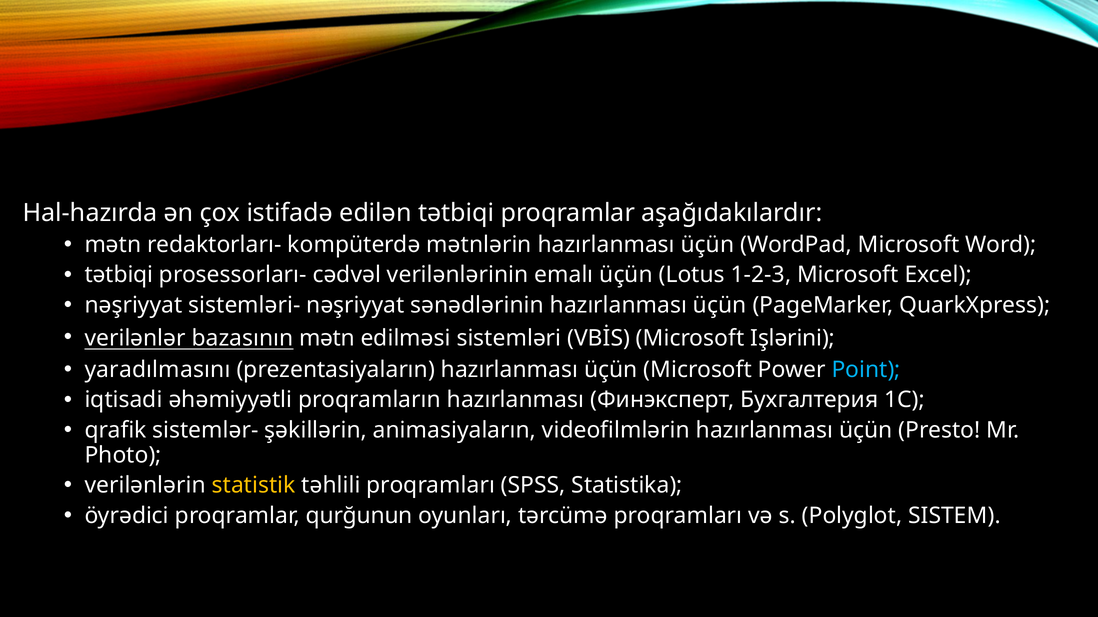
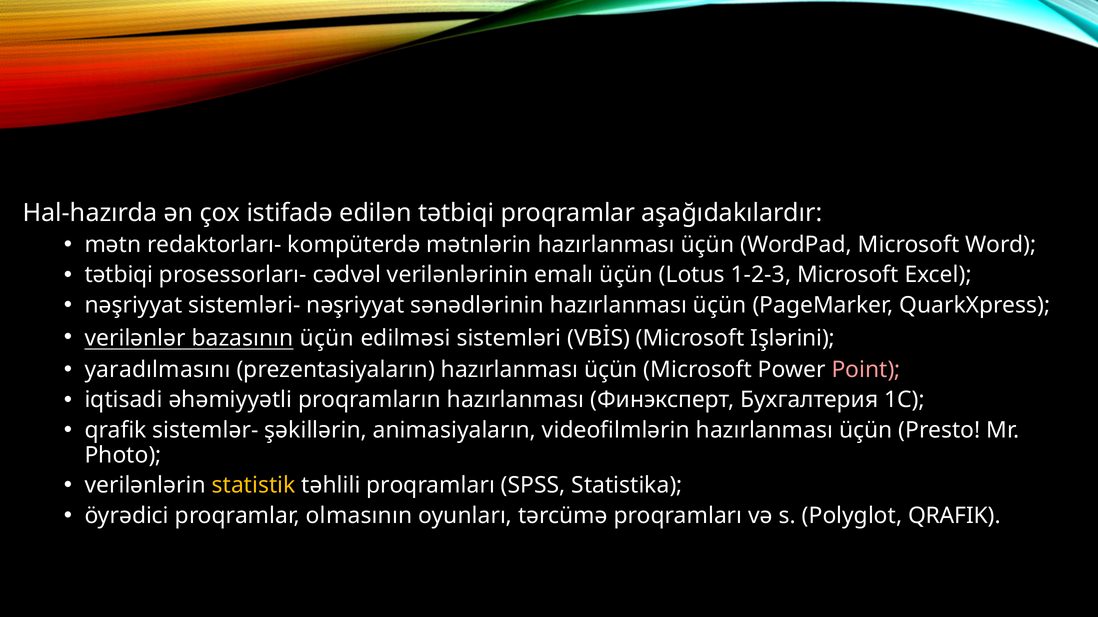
bazasının mətn: mətn -> üçün
Point colour: light blue -> pink
qurğunun: qurğunun -> olmasının
Polyglot SISTEM: SISTEM -> QRAFIK
